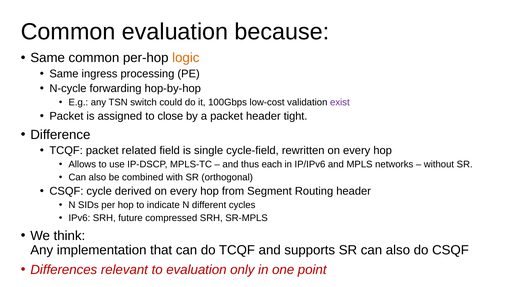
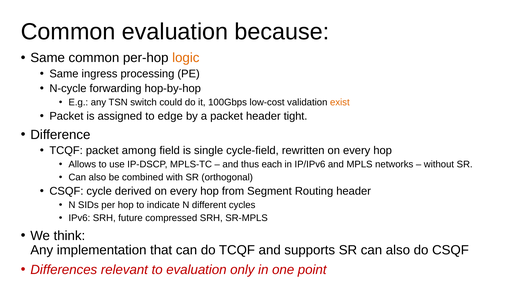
exist colour: purple -> orange
close: close -> edge
related: related -> among
